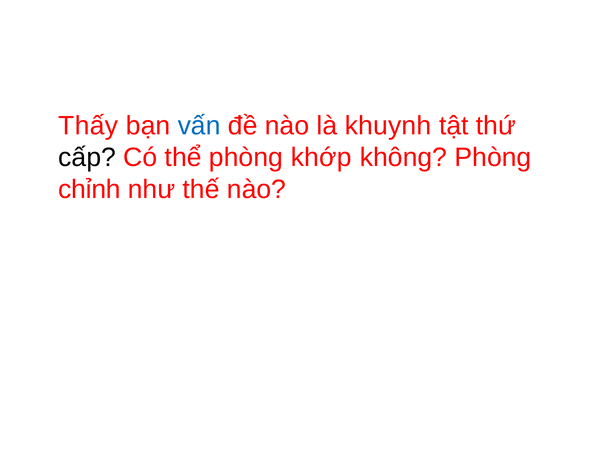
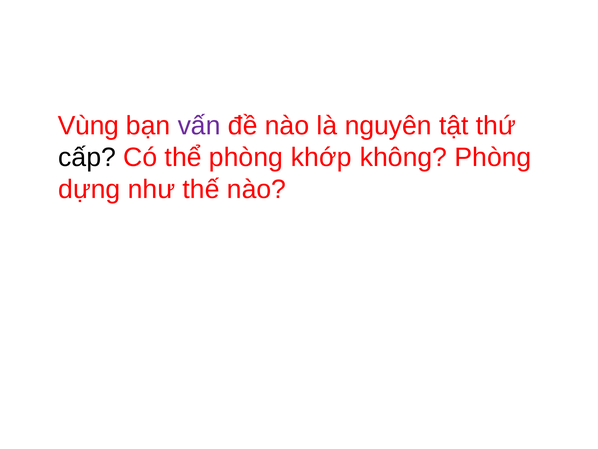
Thấy: Thấy -> Vùng
vấn colour: blue -> purple
khuynh: khuynh -> nguyên
chỉnh: chỉnh -> dựng
